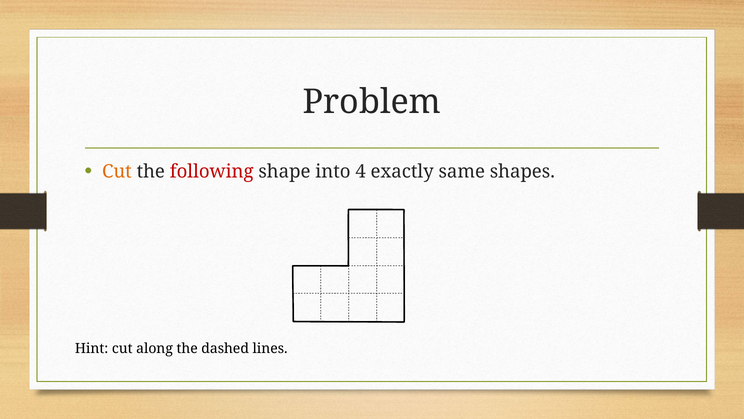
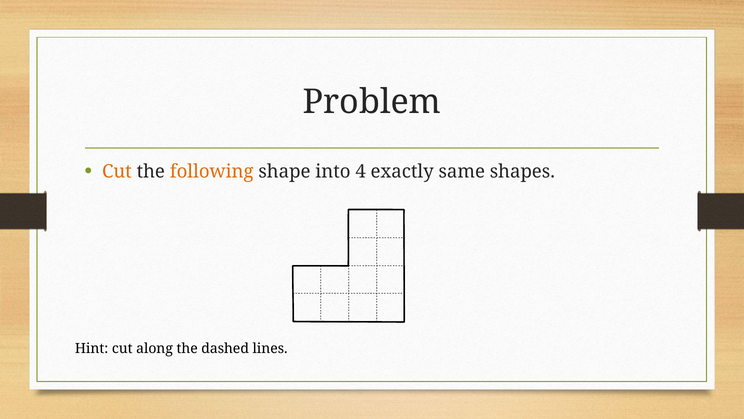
following colour: red -> orange
